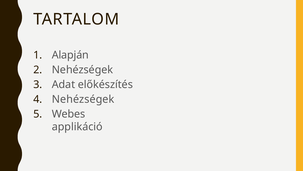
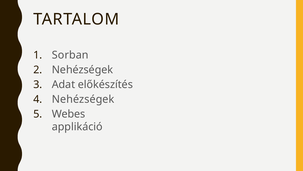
Alapján: Alapján -> Sorban
